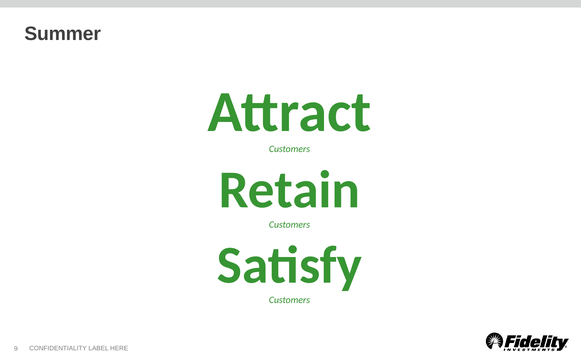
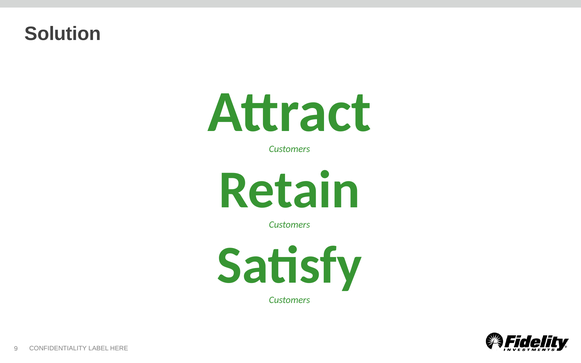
Summer: Summer -> Solution
